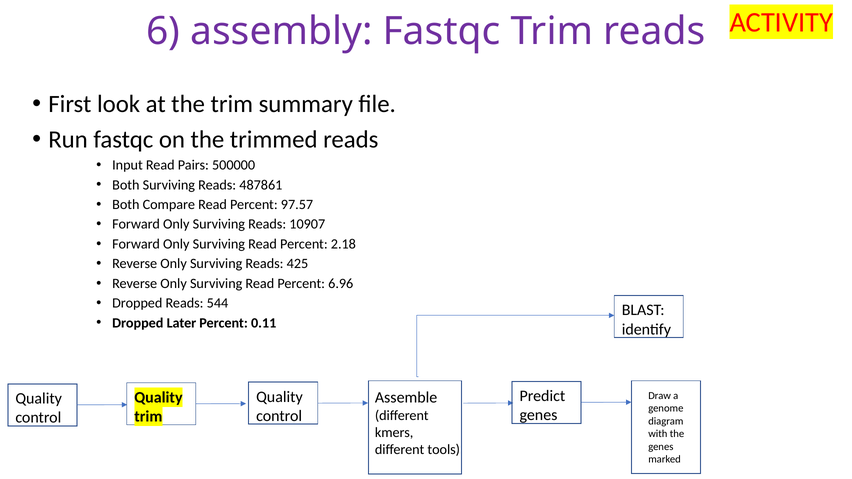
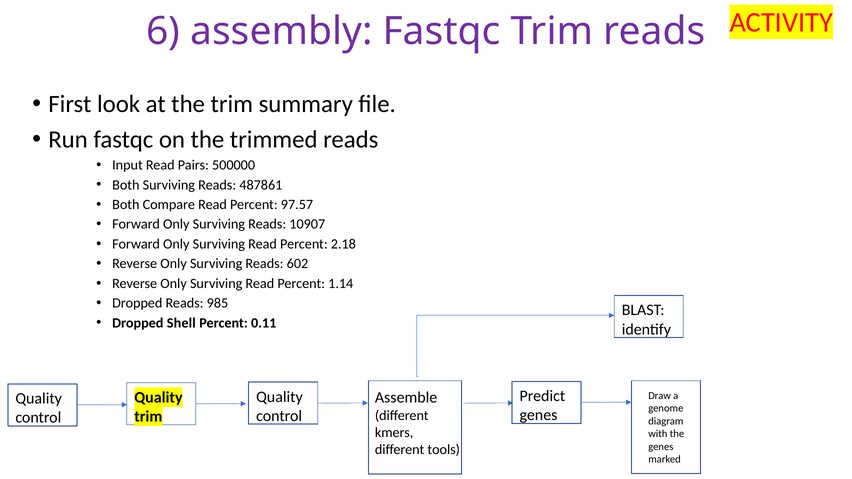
425: 425 -> 602
6.96: 6.96 -> 1.14
544: 544 -> 985
Later: Later -> Shell
